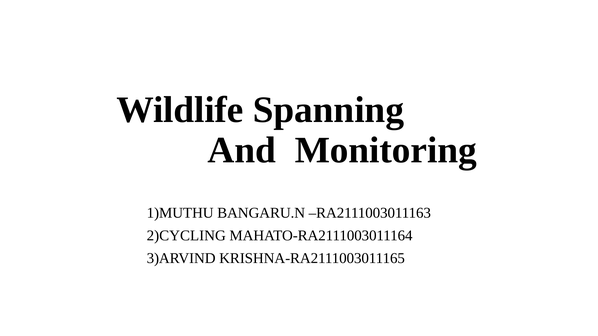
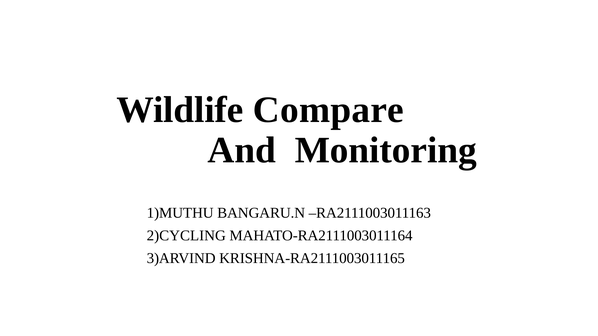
Spanning: Spanning -> Compare
